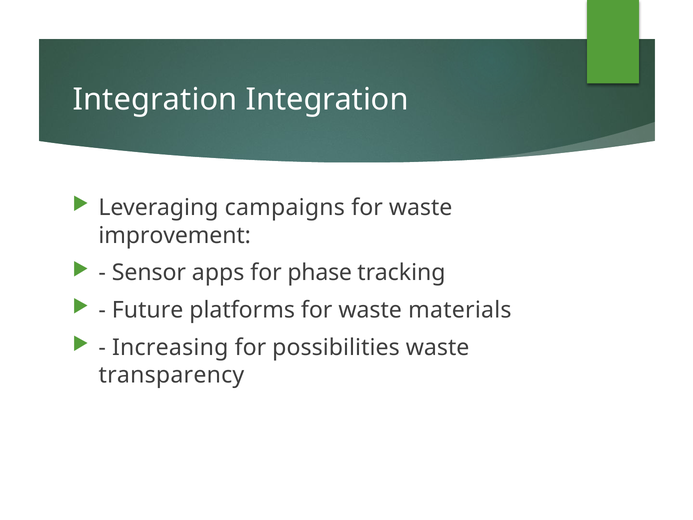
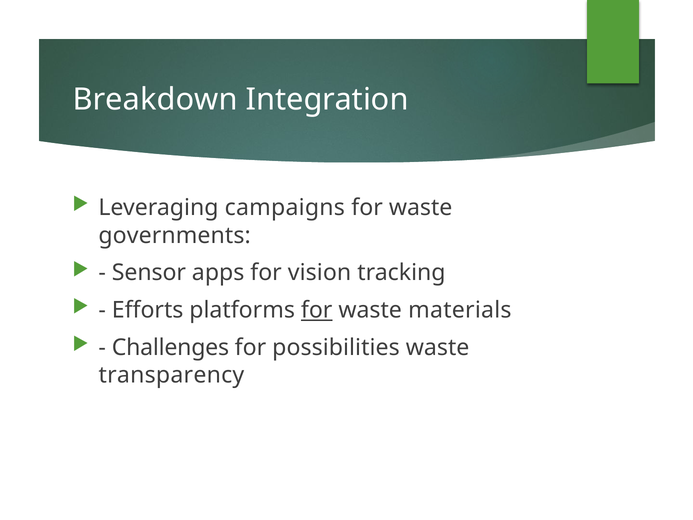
Integration at (155, 99): Integration -> Breakdown
improvement: improvement -> governments
phase: phase -> vision
Future: Future -> Efforts
for at (317, 310) underline: none -> present
Increasing: Increasing -> Challenges
